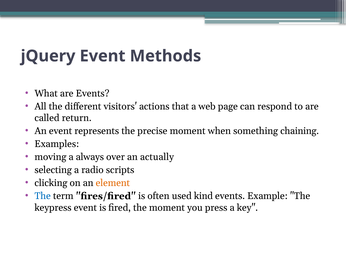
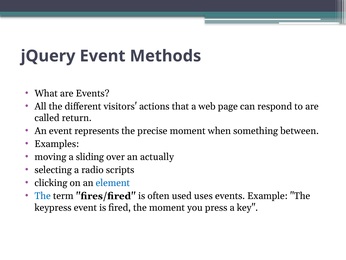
chaining: chaining -> between
always: always -> sliding
element colour: orange -> blue
kind: kind -> uses
